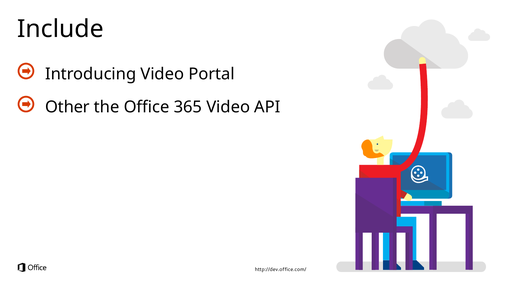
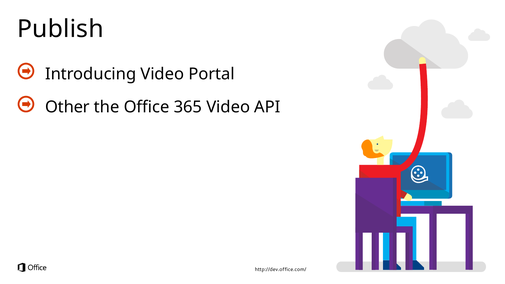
Include: Include -> Publish
